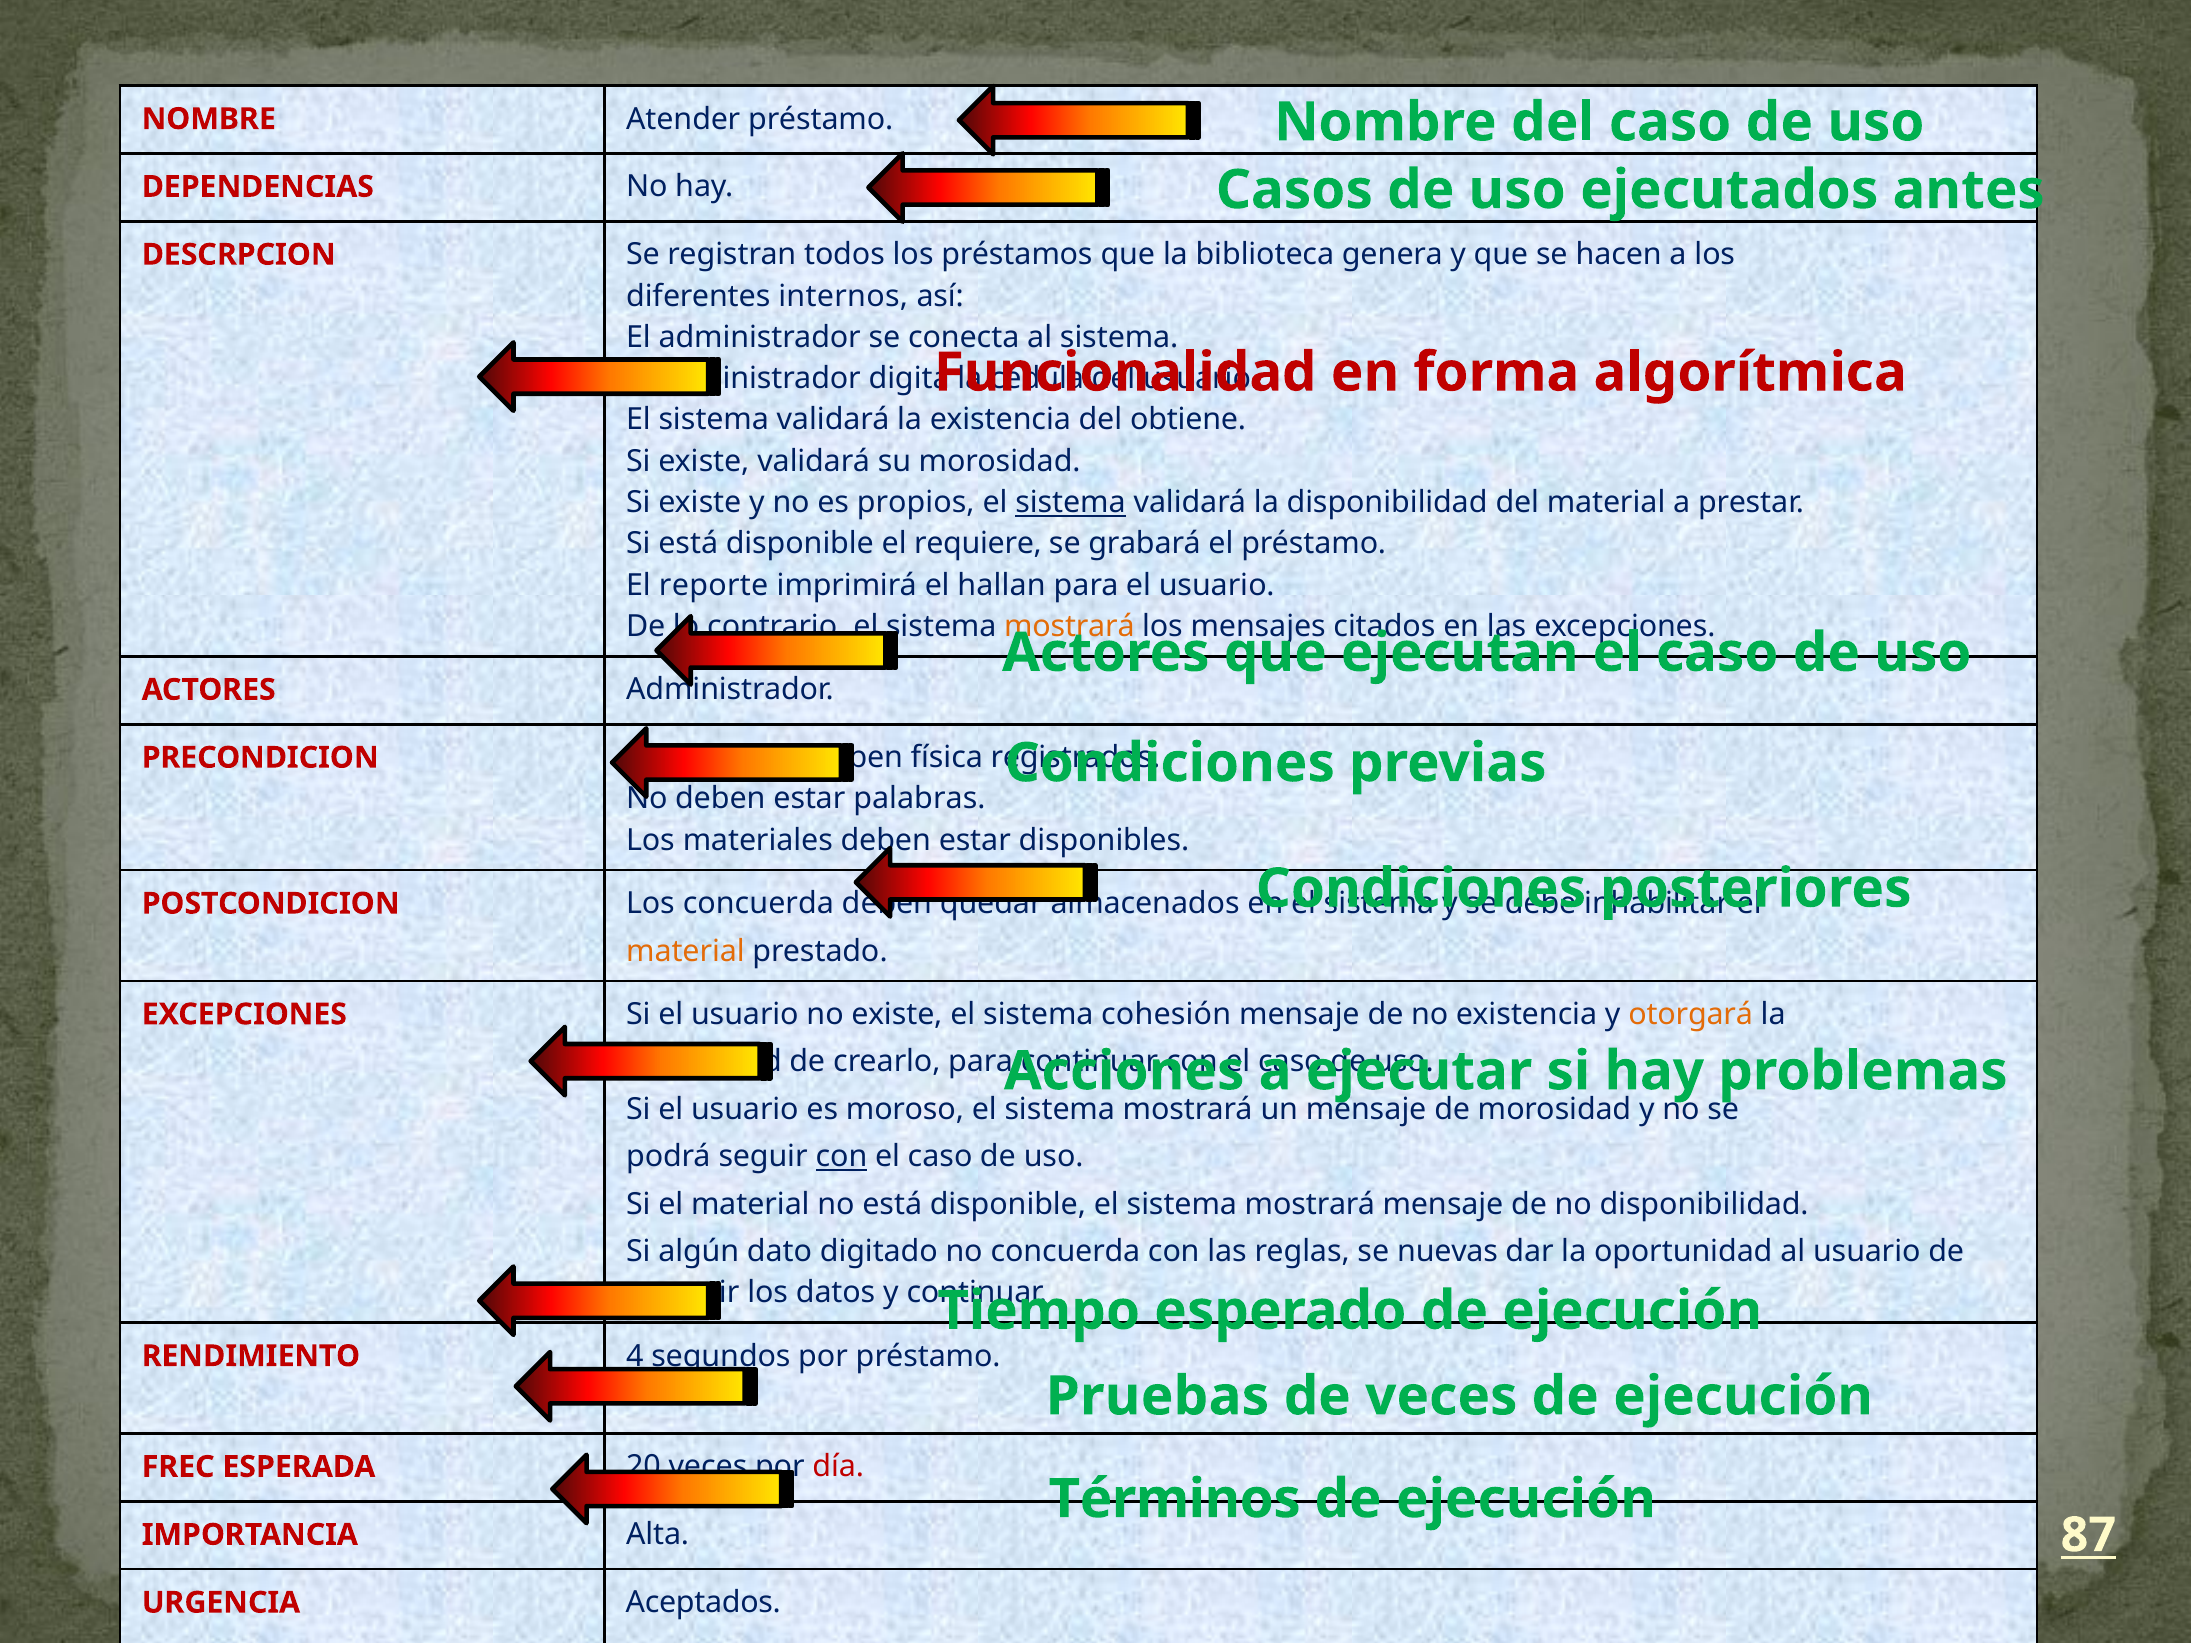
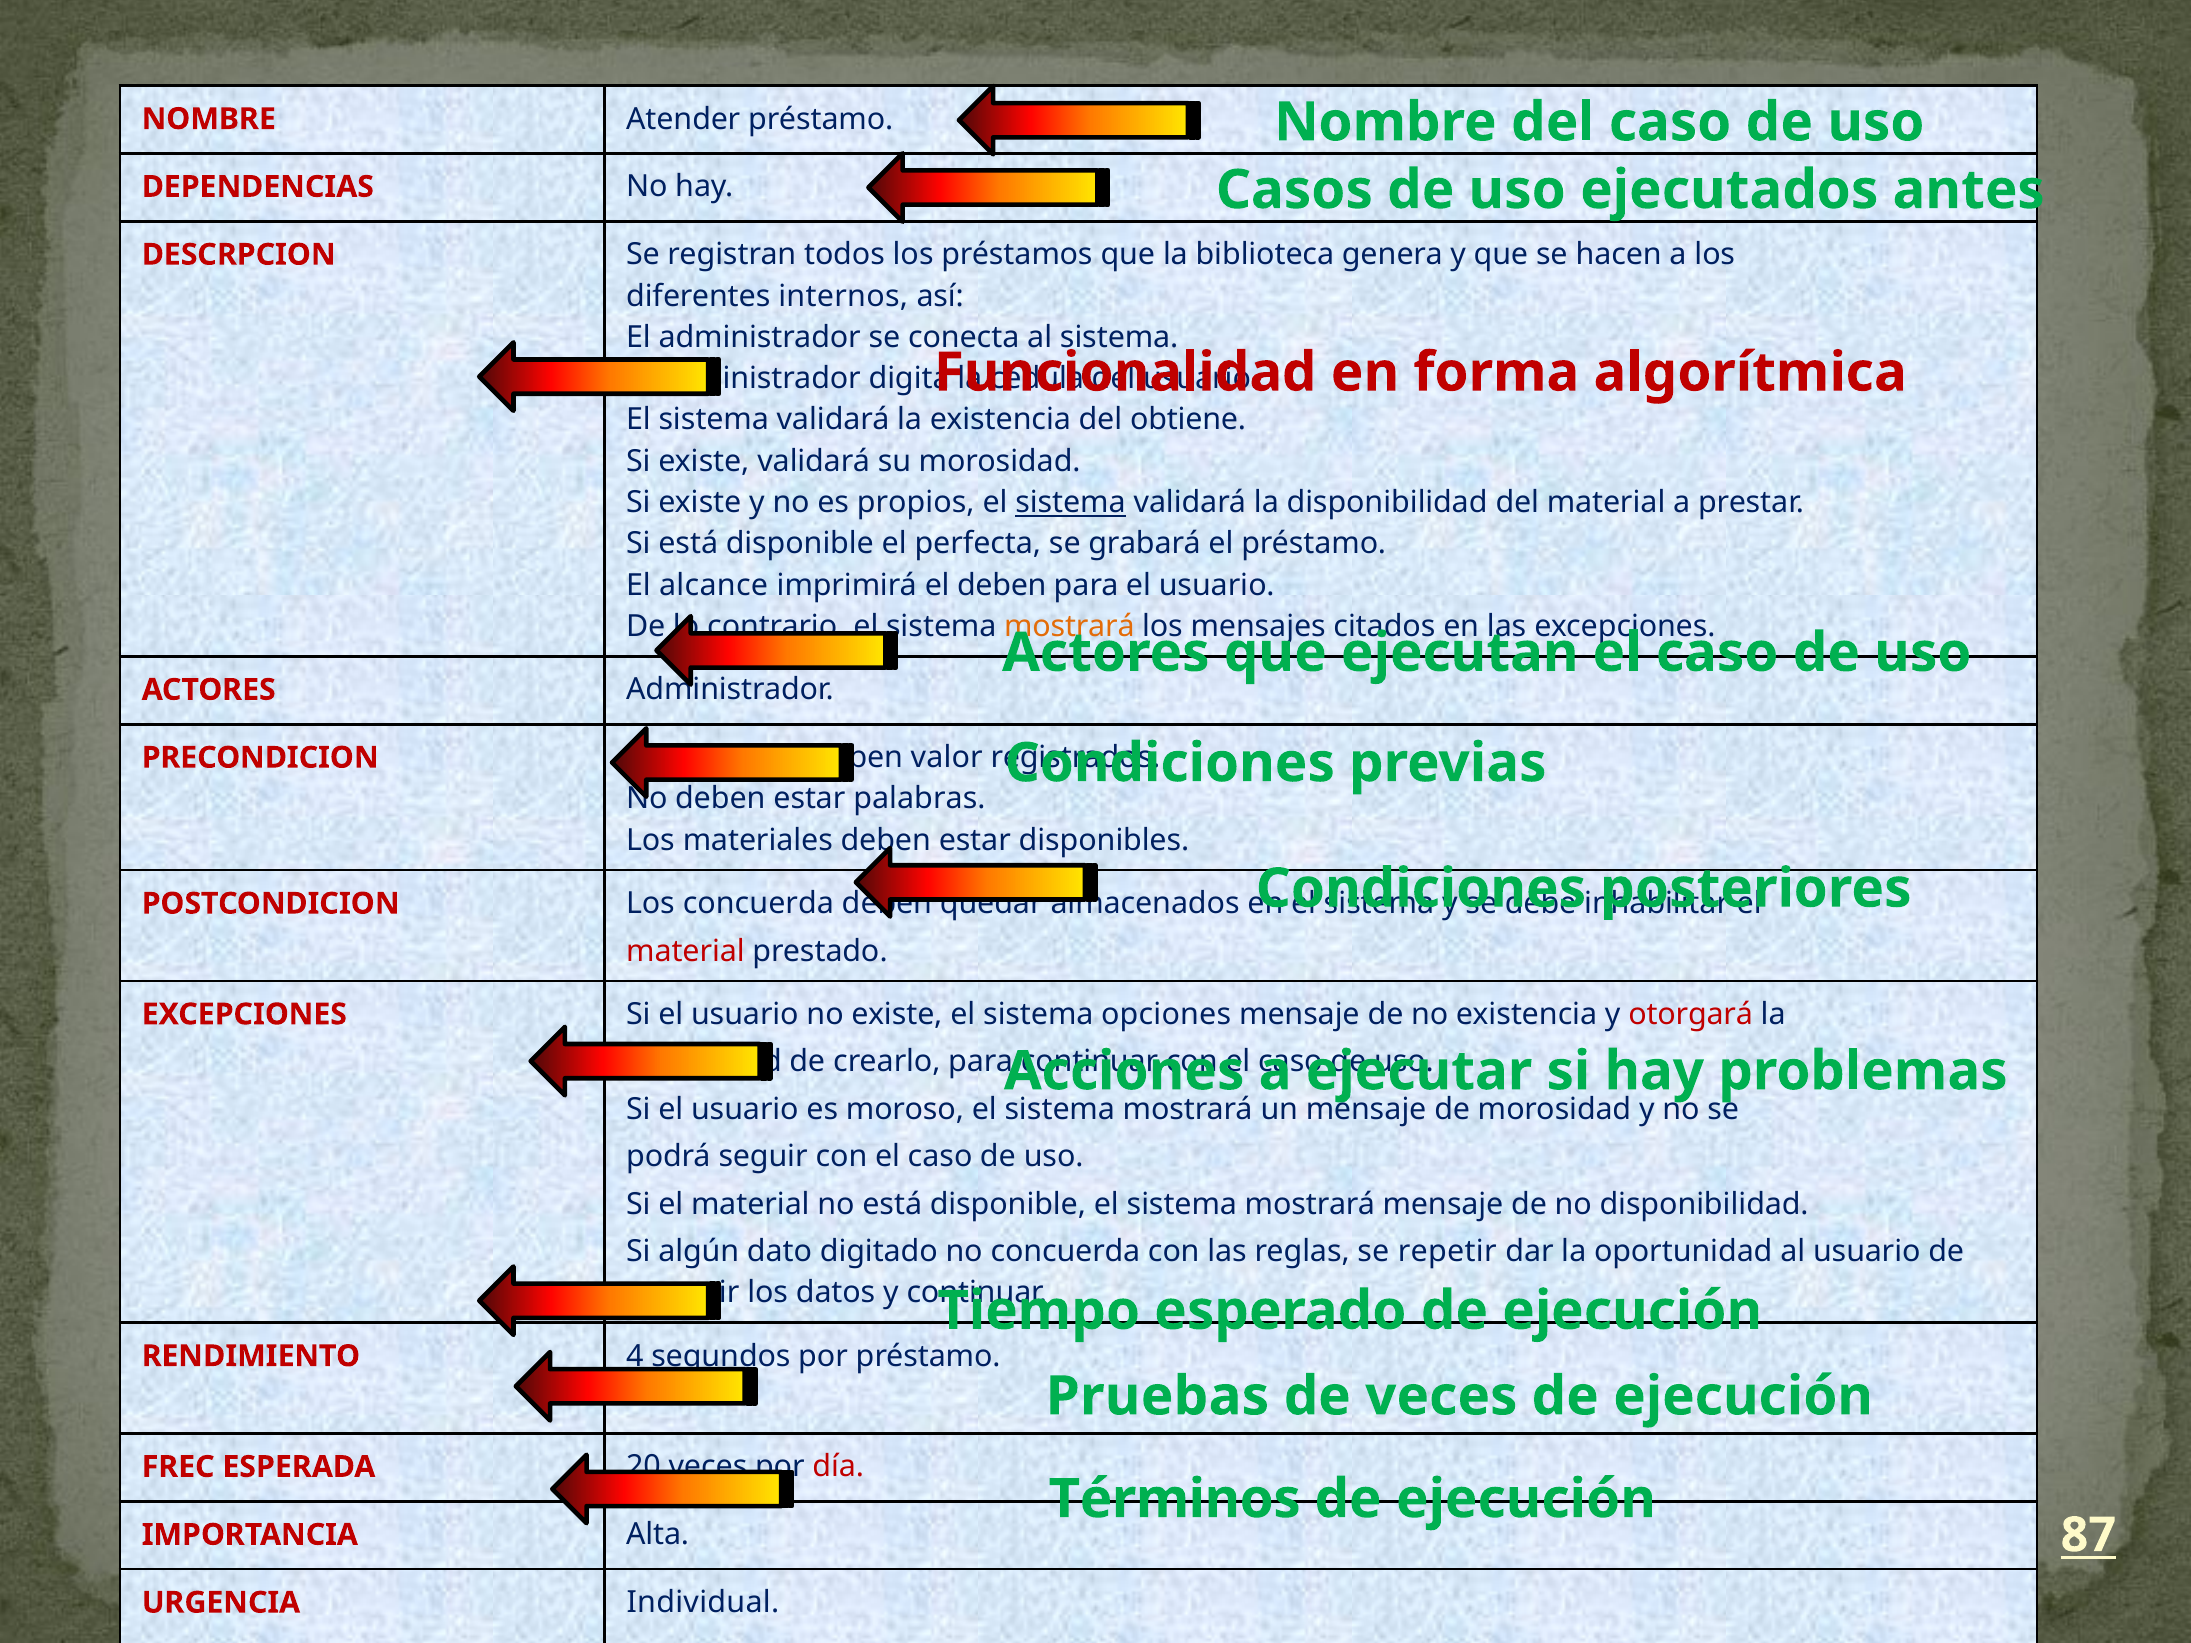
requiere: requiere -> perfecta
reporte: reporte -> alcance
el hallan: hallan -> deben
física: física -> valor
material at (685, 951) colour: orange -> red
cohesión: cohesión -> opciones
otorgará colour: orange -> red
con at (842, 1157) underline: present -> none
nuevas: nuevas -> repetir
Aceptados: Aceptados -> Individual
